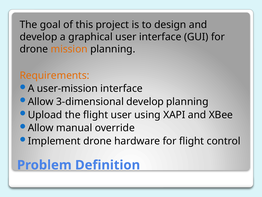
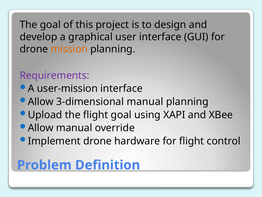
Requirements colour: orange -> purple
3-dimensional develop: develop -> manual
flight user: user -> goal
